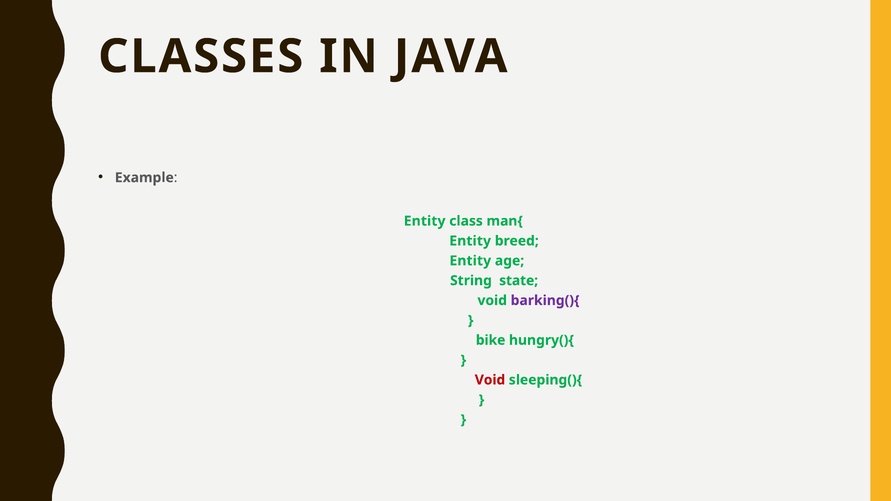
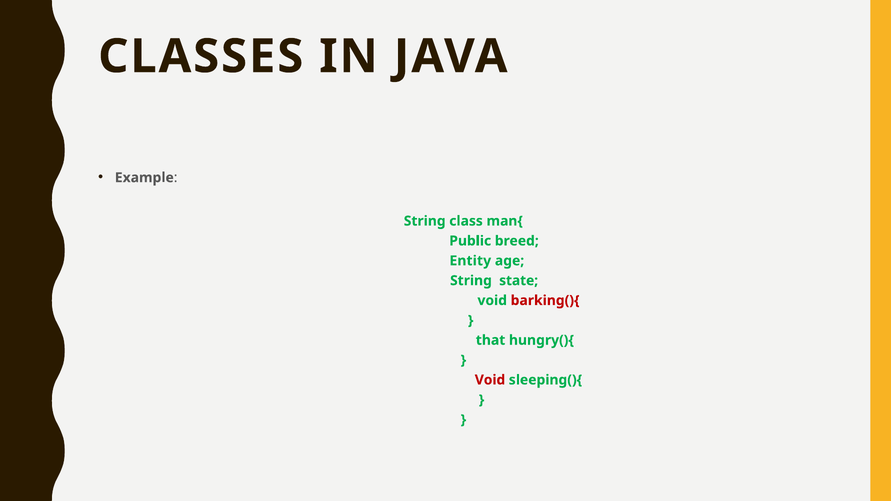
Entity at (425, 221): Entity -> String
Entity at (470, 241): Entity -> Public
barking(){ colour: purple -> red
bike: bike -> that
